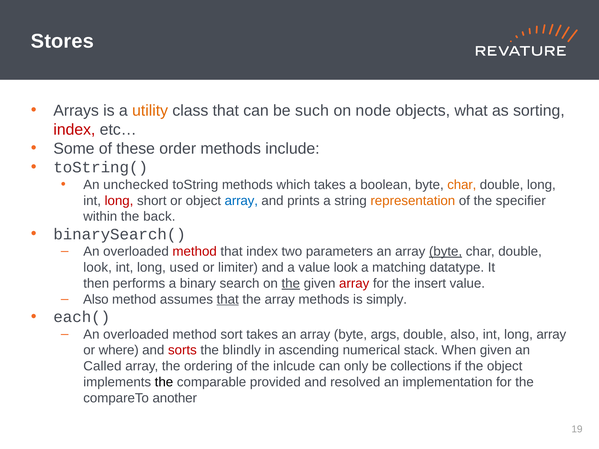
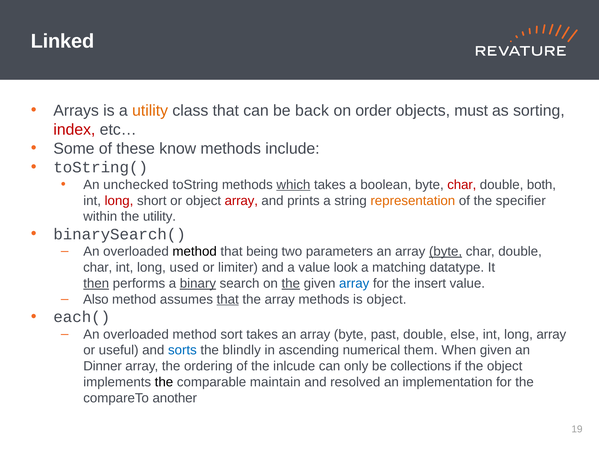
Stores: Stores -> Linked
such: such -> back
node: node -> order
what: what -> must
order: order -> know
which underline: none -> present
char at (462, 185) colour: orange -> red
double long: long -> both
array at (241, 201) colour: blue -> red
the back: back -> utility
method at (195, 252) colour: red -> black
that index: index -> being
look at (98, 268): look -> char
then underline: none -> present
binary underline: none -> present
array at (354, 284) colour: red -> blue
is simply: simply -> object
args: args -> past
double also: also -> else
where: where -> useful
sorts colour: red -> blue
stack: stack -> them
Called: Called -> Dinner
provided: provided -> maintain
